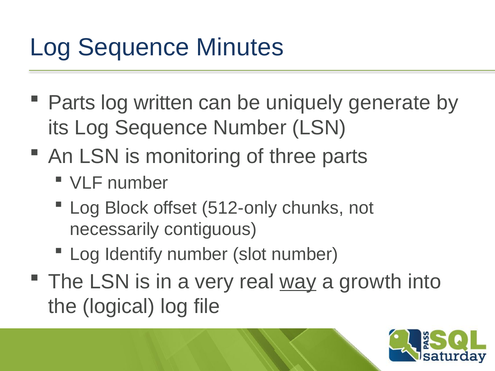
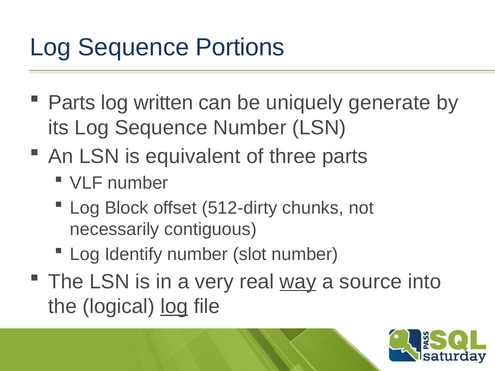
Minutes: Minutes -> Portions
monitoring: monitoring -> equivalent
512-only: 512-only -> 512-dirty
growth: growth -> source
log at (174, 307) underline: none -> present
